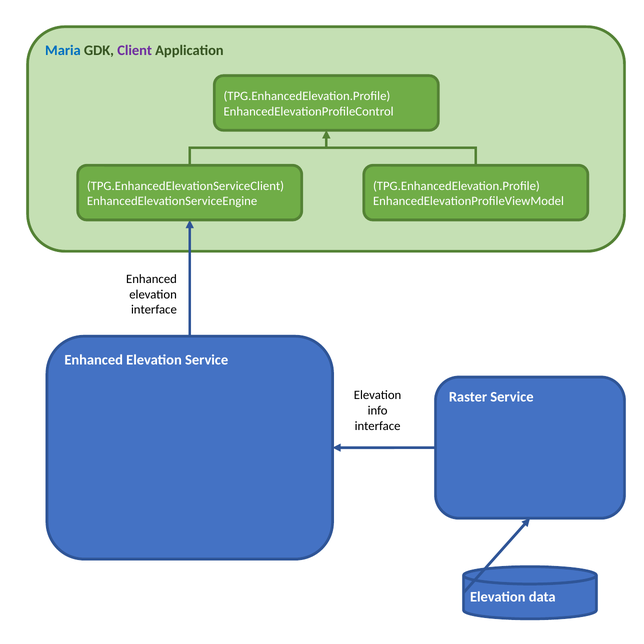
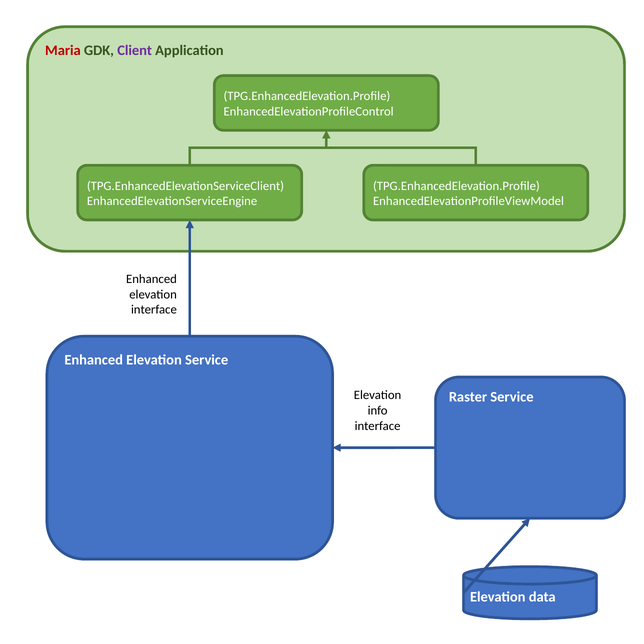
Maria colour: blue -> red
